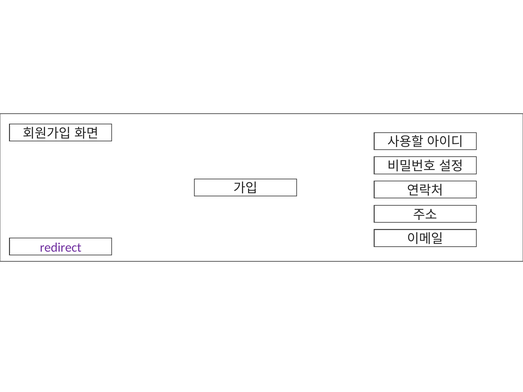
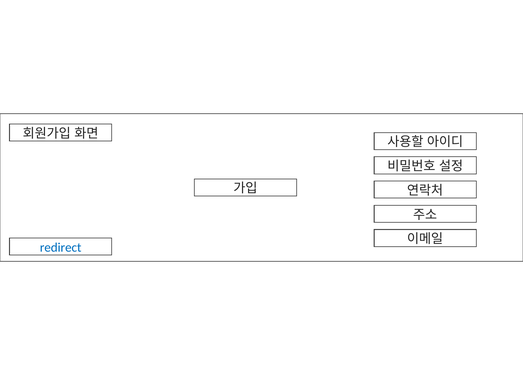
redirect colour: purple -> blue
